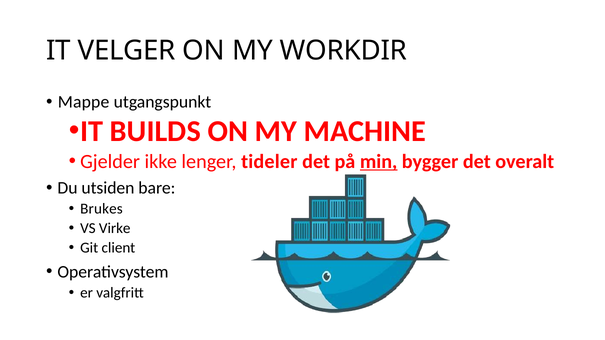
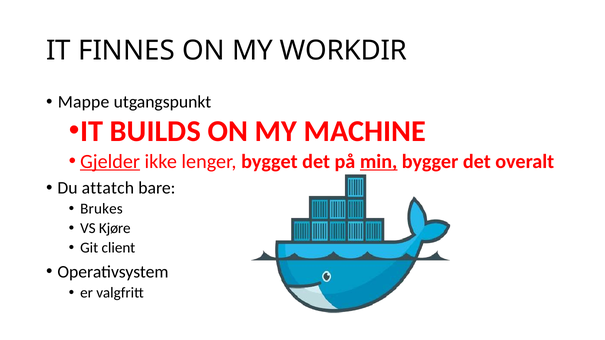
VELGER: VELGER -> FINNES
Gjelder underline: none -> present
tideler: tideler -> bygget
utsiden: utsiden -> attatch
Virke: Virke -> Kjøre
